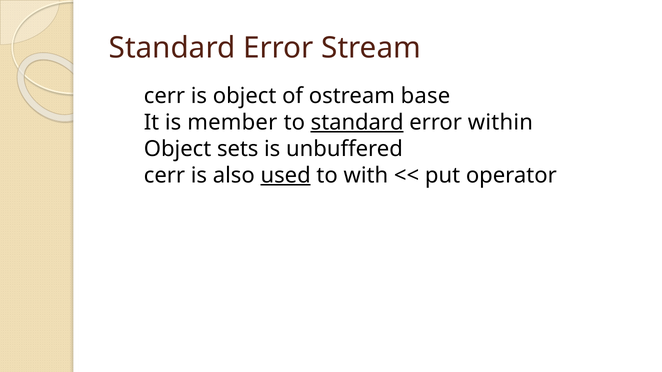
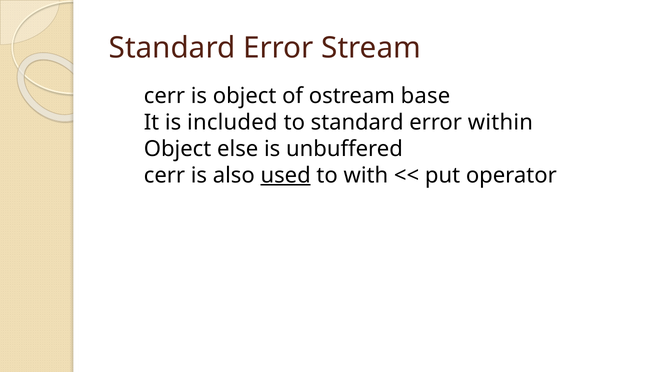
member: member -> included
standard at (357, 122) underline: present -> none
sets: sets -> else
